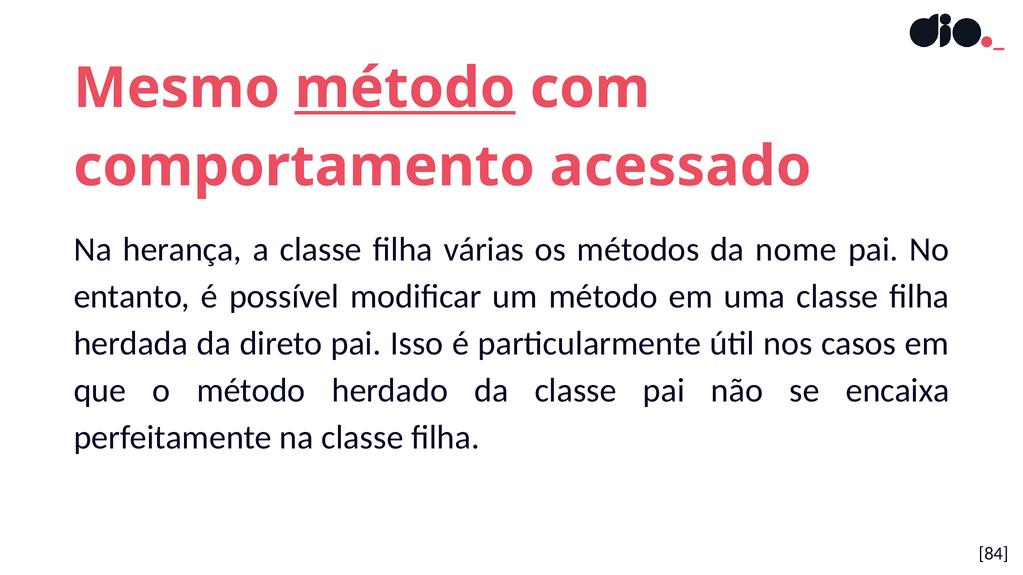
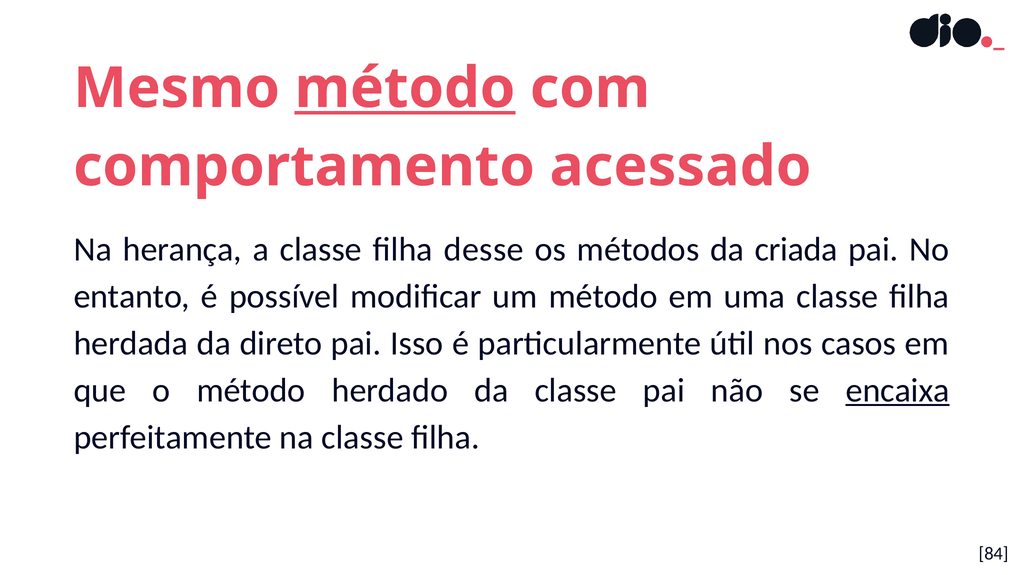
várias: várias -> desse
nome: nome -> criada
encaixa underline: none -> present
